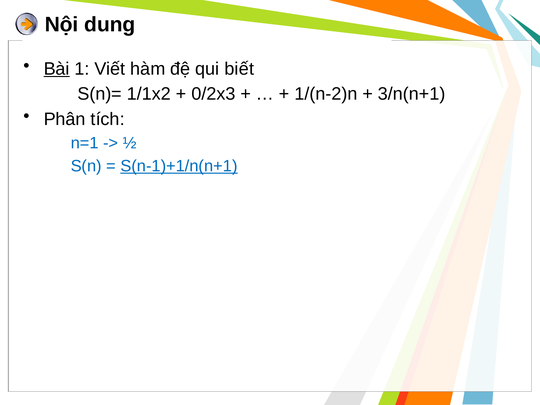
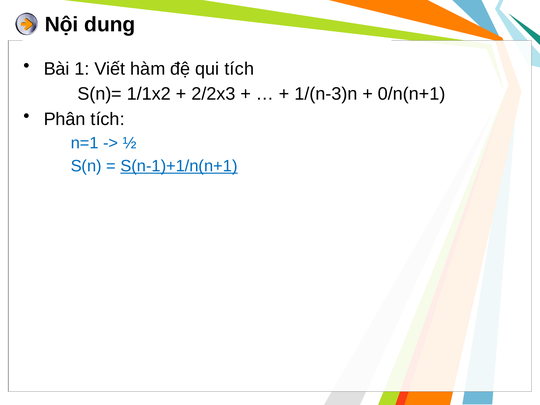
Bài underline: present -> none
qui biết: biết -> tích
0/2x3: 0/2x3 -> 2/2x3
1/(n-2)n: 1/(n-2)n -> 1/(n-3)n
3/n(n+1: 3/n(n+1 -> 0/n(n+1
